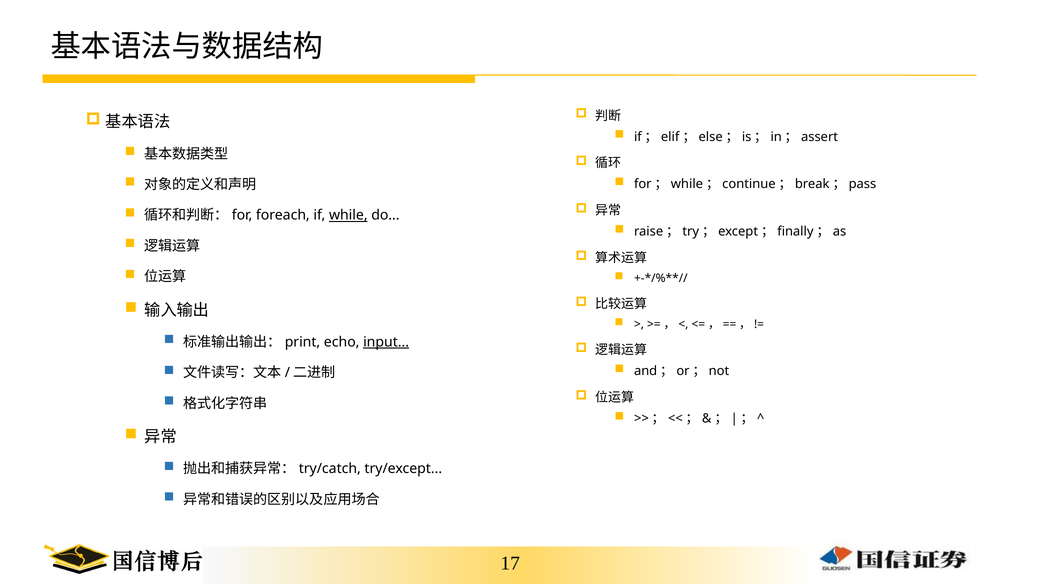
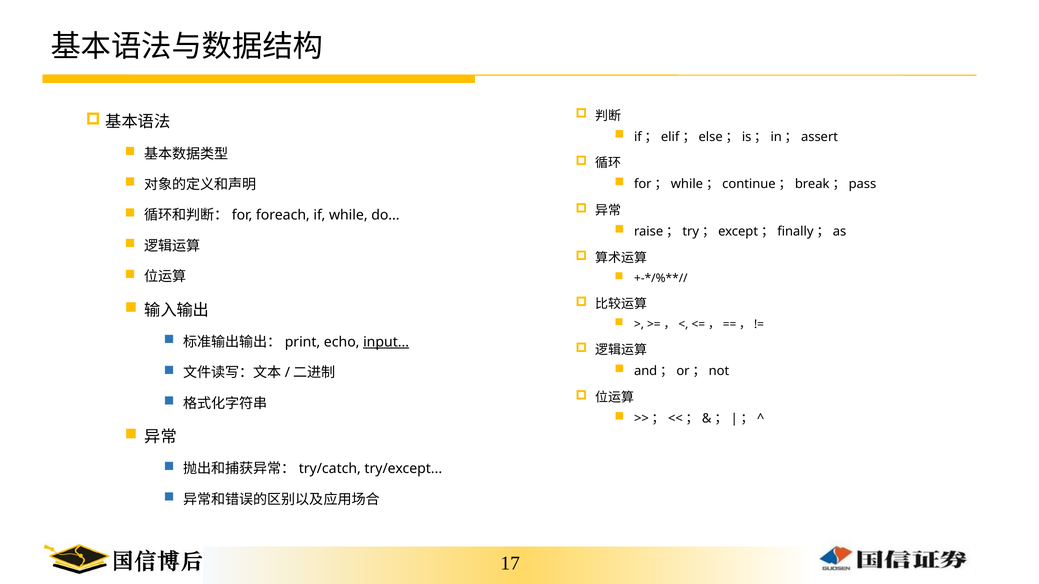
while underline: present -> none
